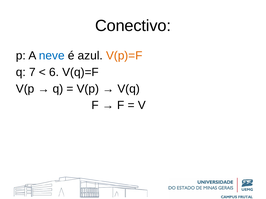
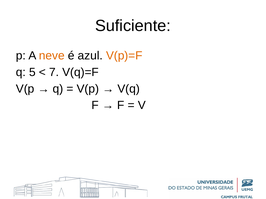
Conectivo: Conectivo -> Suficiente
neve colour: blue -> orange
7: 7 -> 5
6: 6 -> 7
